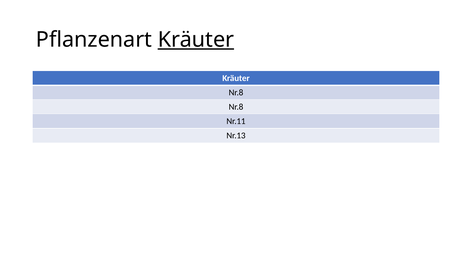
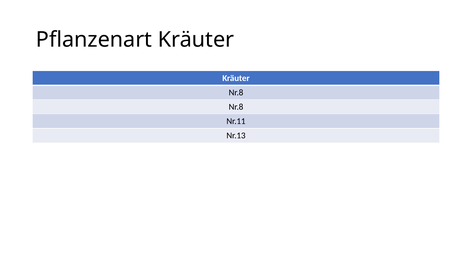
Kräuter at (196, 40) underline: present -> none
